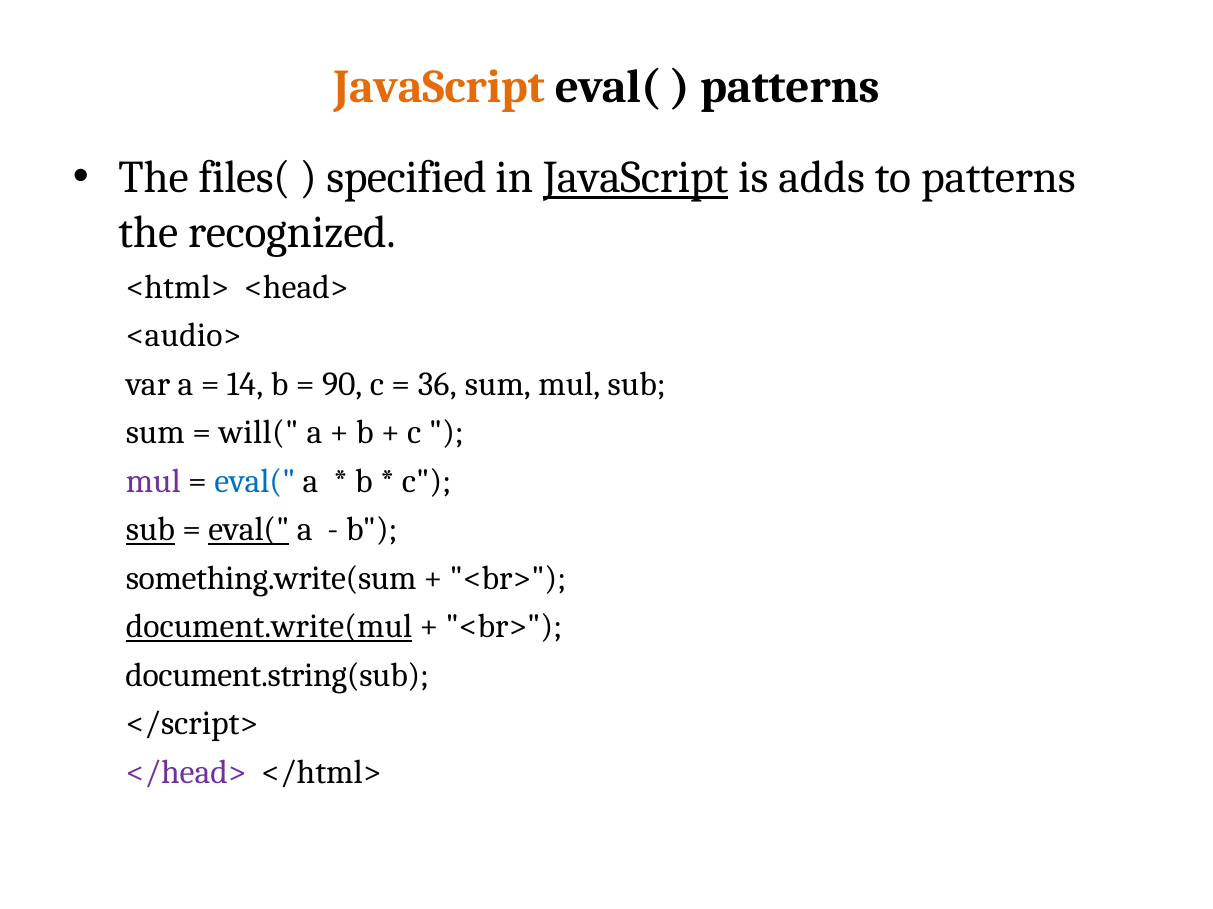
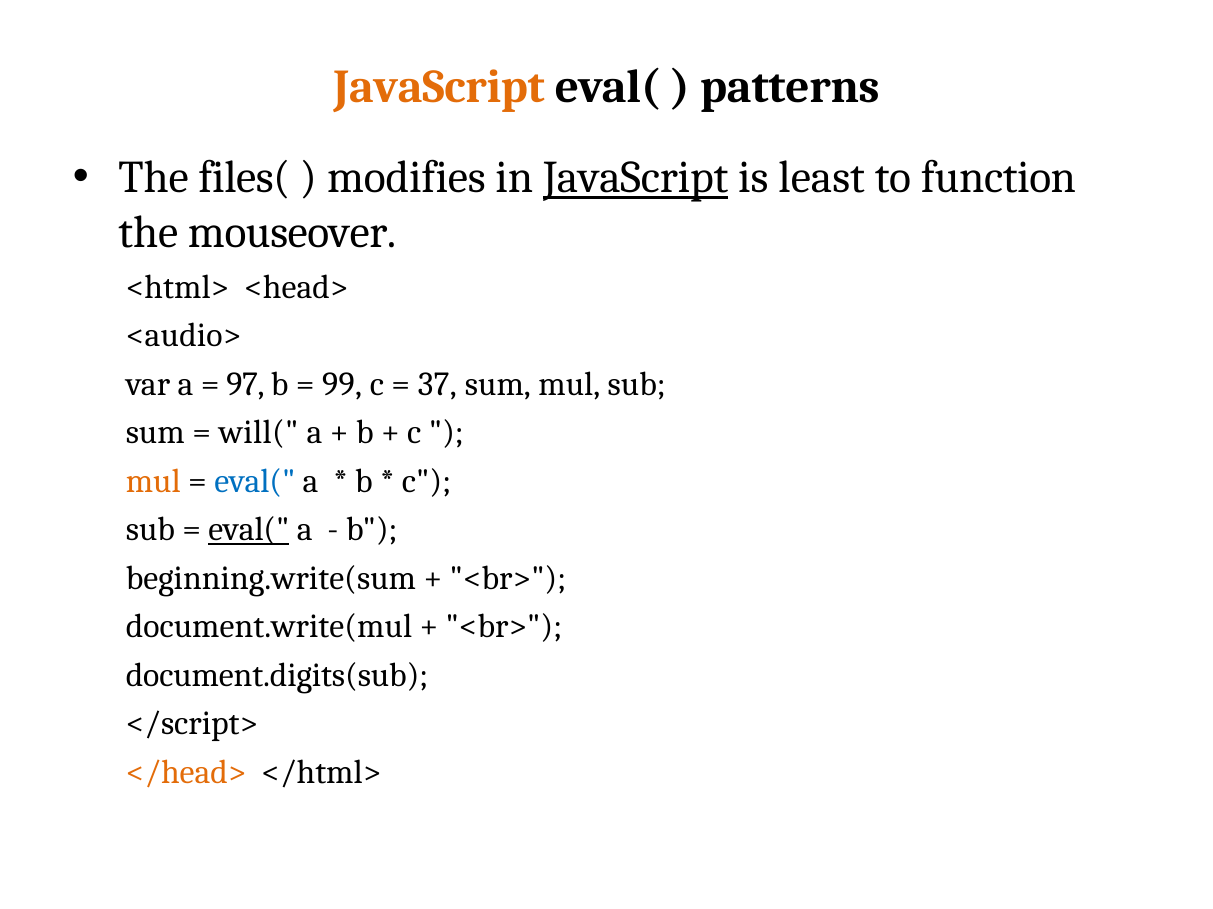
specified: specified -> modifies
adds: adds -> least
to patterns: patterns -> function
recognized: recognized -> mouseover
14: 14 -> 97
90: 90 -> 99
36: 36 -> 37
mul at (153, 482) colour: purple -> orange
sub at (150, 530) underline: present -> none
something.write(sum: something.write(sum -> beginning.write(sum
document.write(mul underline: present -> none
document.string(sub: document.string(sub -> document.digits(sub
</head> colour: purple -> orange
